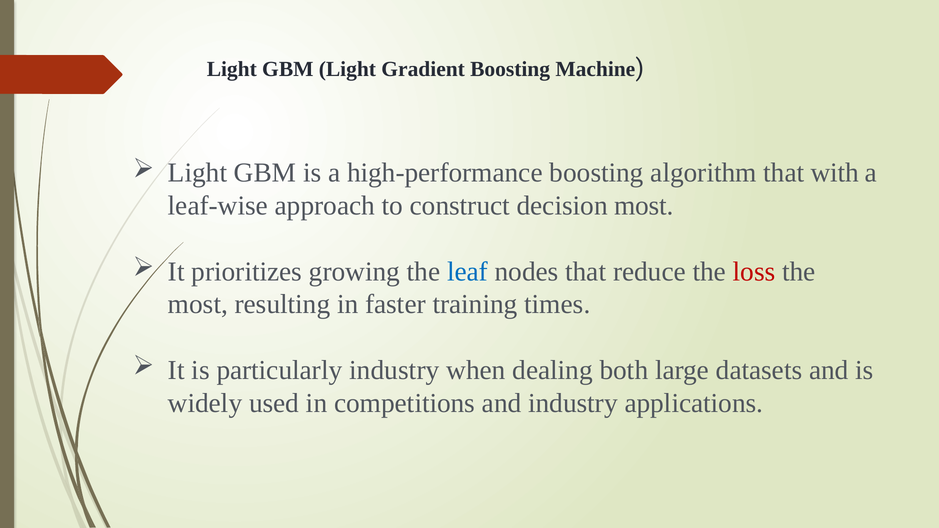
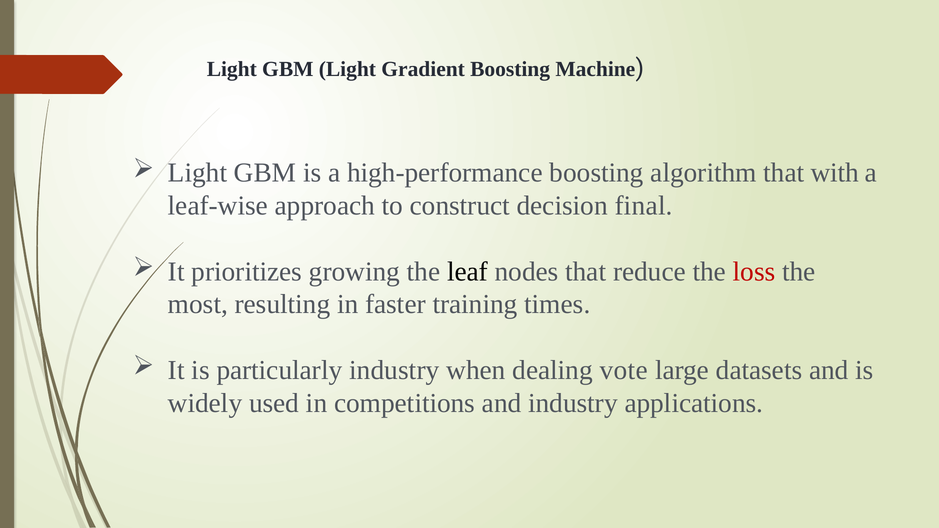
decision most: most -> final
leaf colour: blue -> black
both: both -> vote
